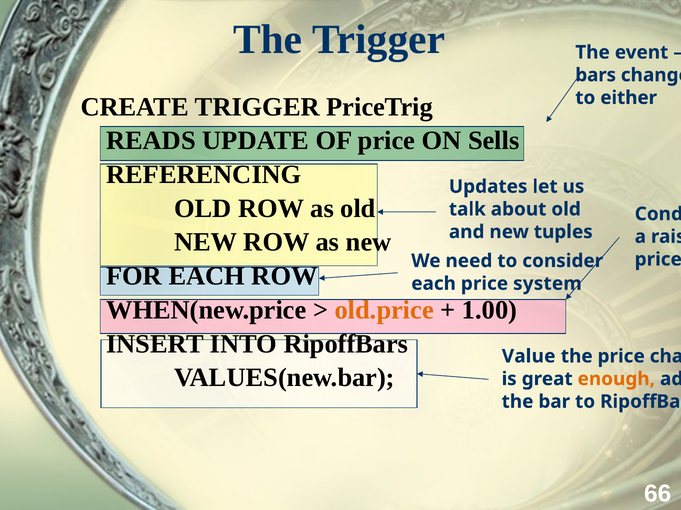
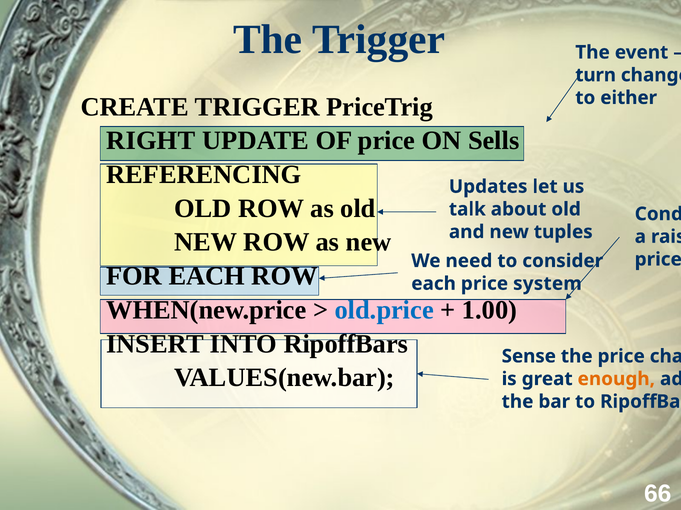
bars: bars -> turn
READS: READS -> RIGHT
old.price colour: orange -> blue
Value: Value -> Sense
